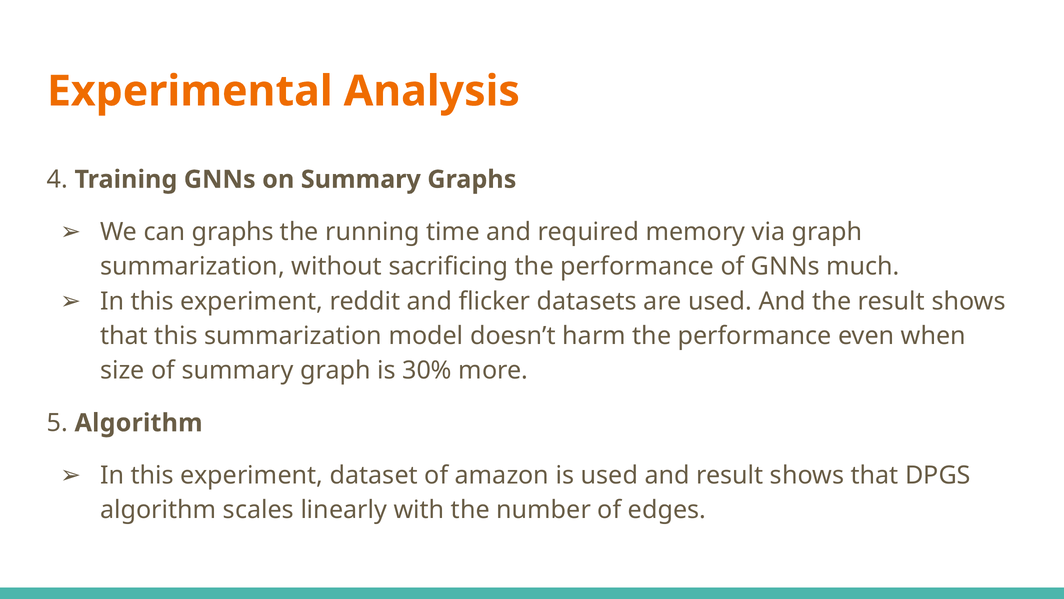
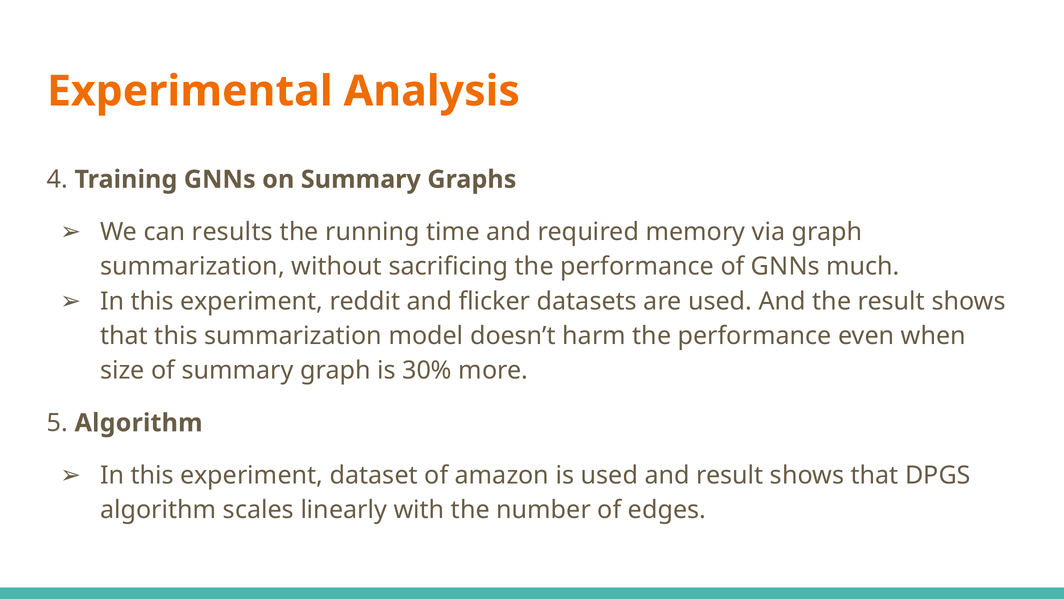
can graphs: graphs -> results
